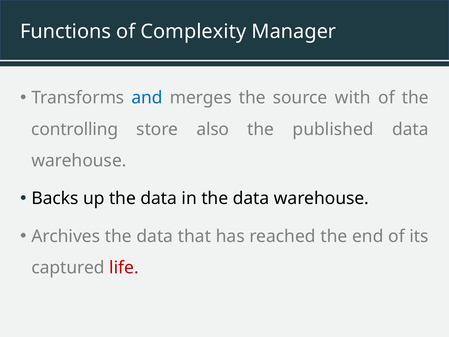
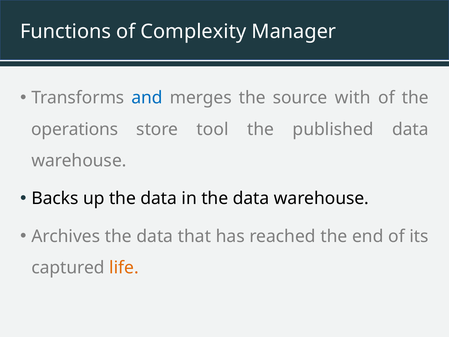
controlling: controlling -> operations
also: also -> tool
life colour: red -> orange
